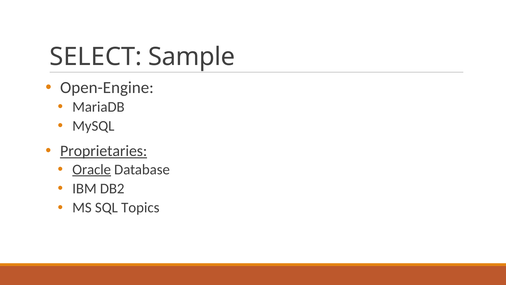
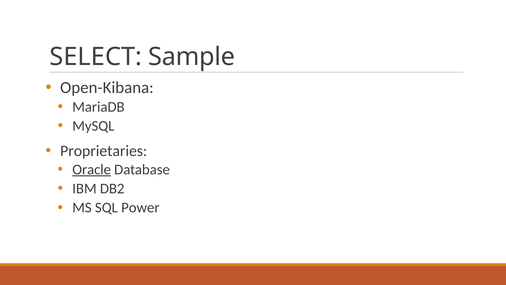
Open-Engine: Open-Engine -> Open-Kibana
Proprietaries underline: present -> none
Topics: Topics -> Power
